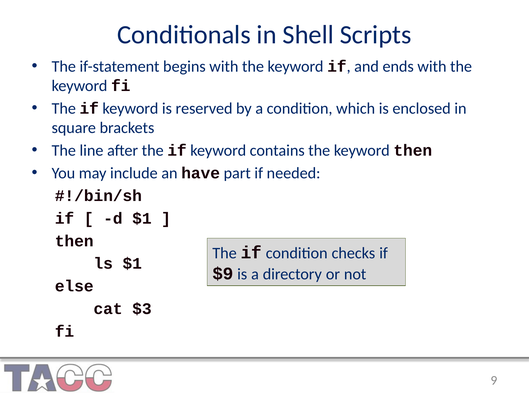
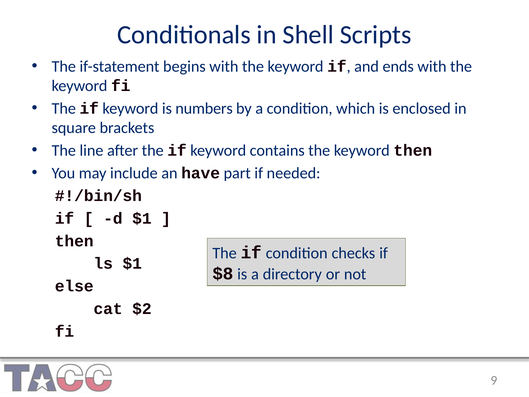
reserved: reserved -> numbers
$9: $9 -> $8
$3: $3 -> $2
